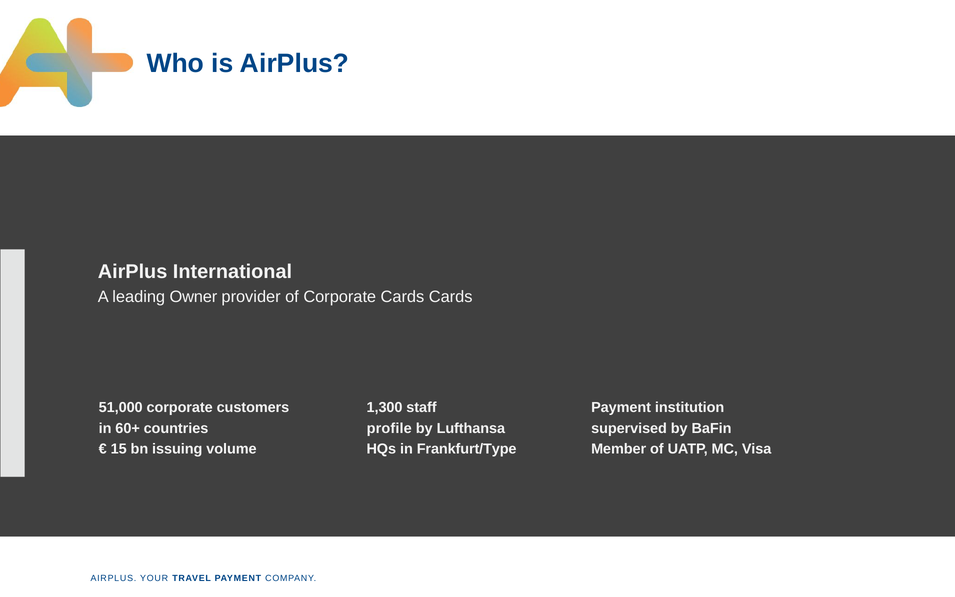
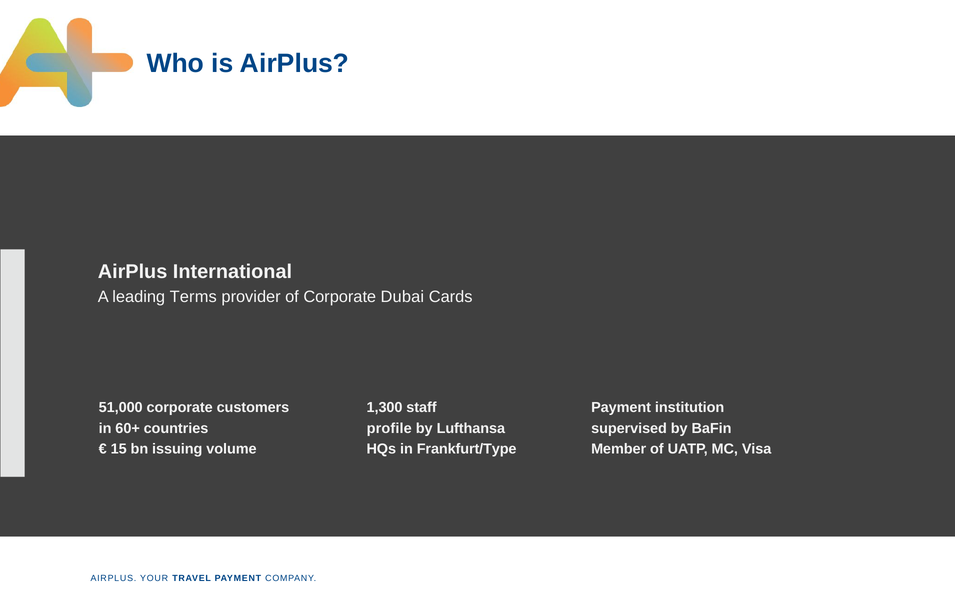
Owner: Owner -> Terms
Corporate Cards: Cards -> Dubai
